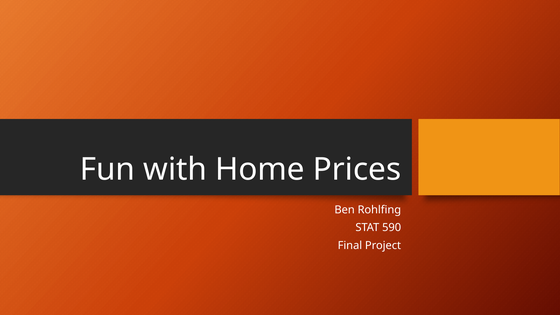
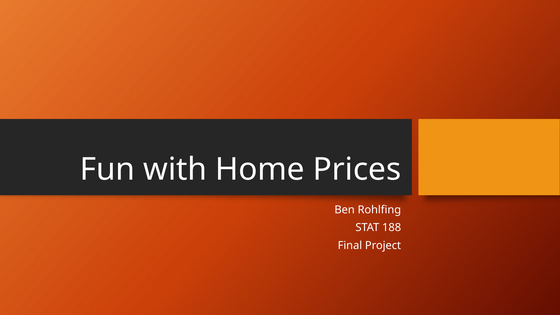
590: 590 -> 188
